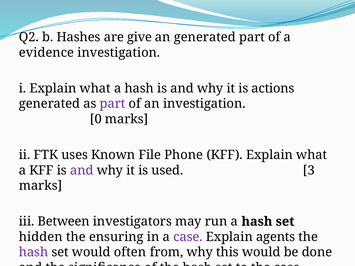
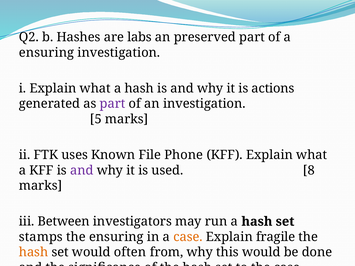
give: give -> labs
an generated: generated -> preserved
evidence at (46, 53): evidence -> ensuring
0: 0 -> 5
used 3: 3 -> 8
hidden: hidden -> stamps
case at (188, 237) colour: purple -> orange
agents: agents -> fragile
hash at (34, 252) colour: purple -> orange
